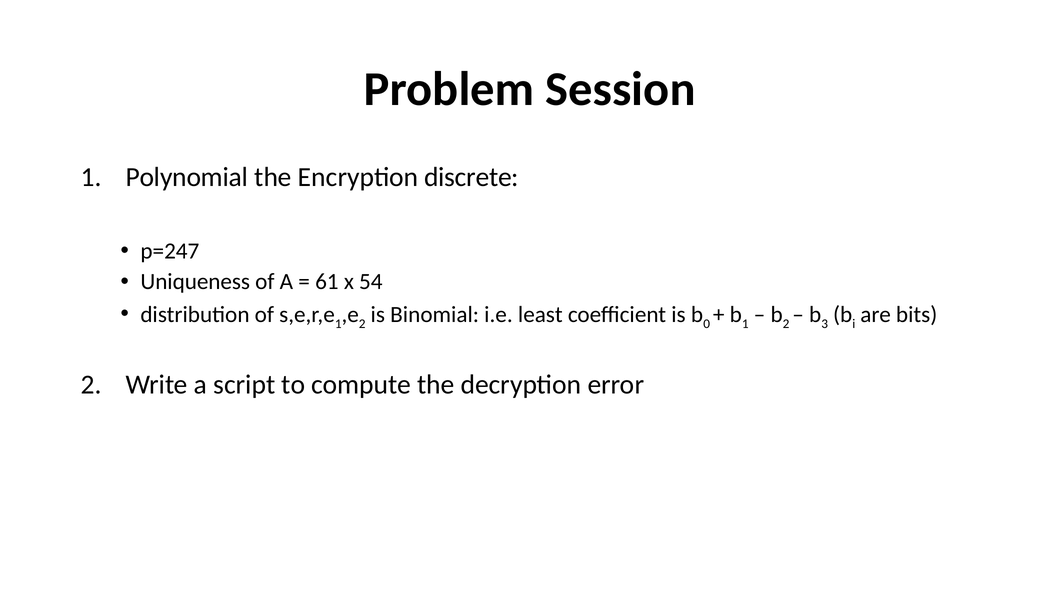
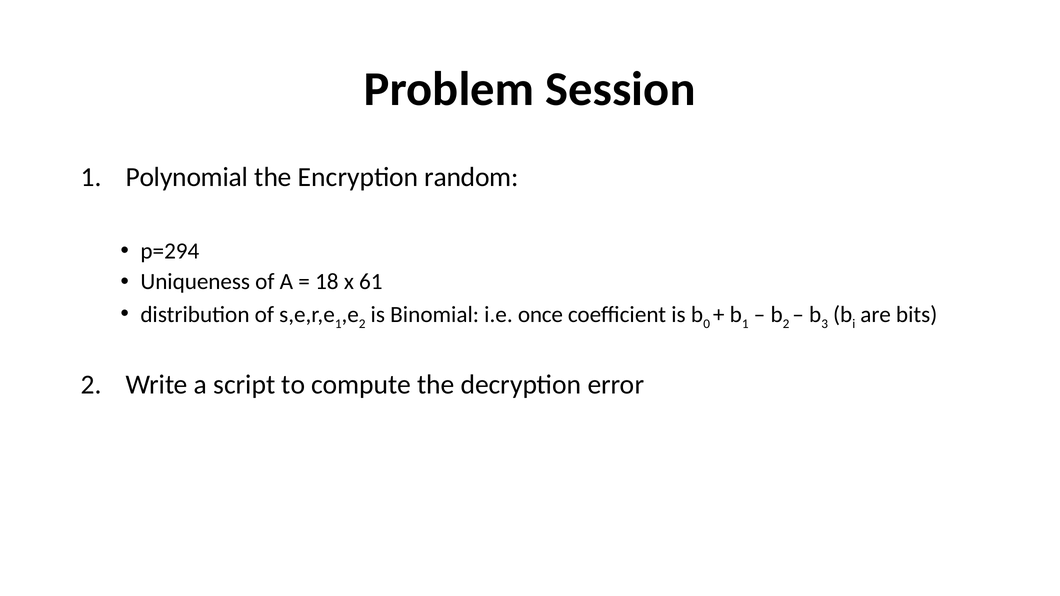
discrete: discrete -> random
p=247: p=247 -> p=294
61: 61 -> 18
54: 54 -> 61
least: least -> once
